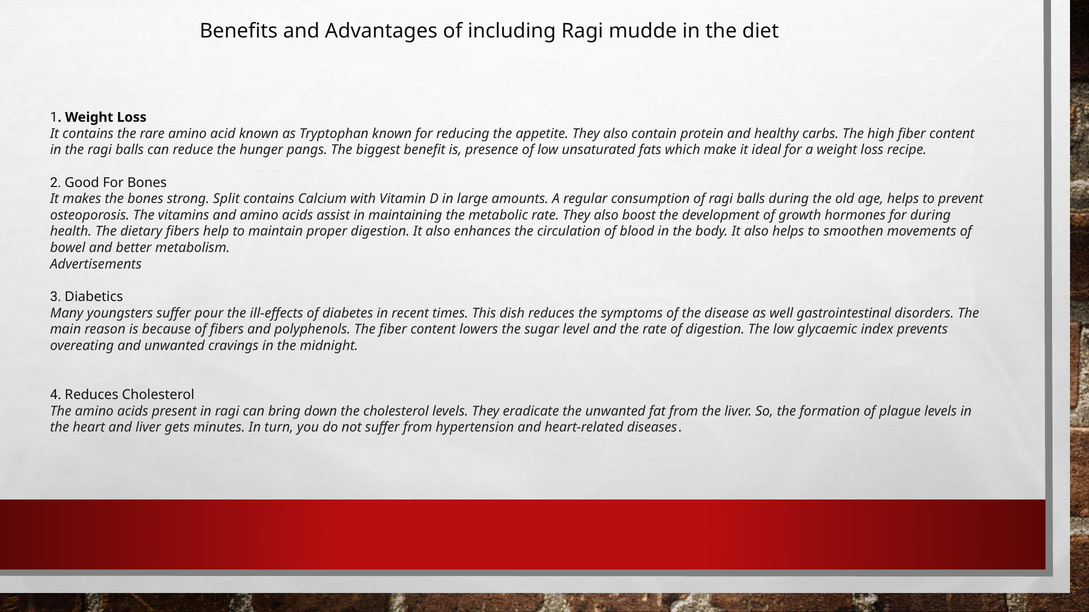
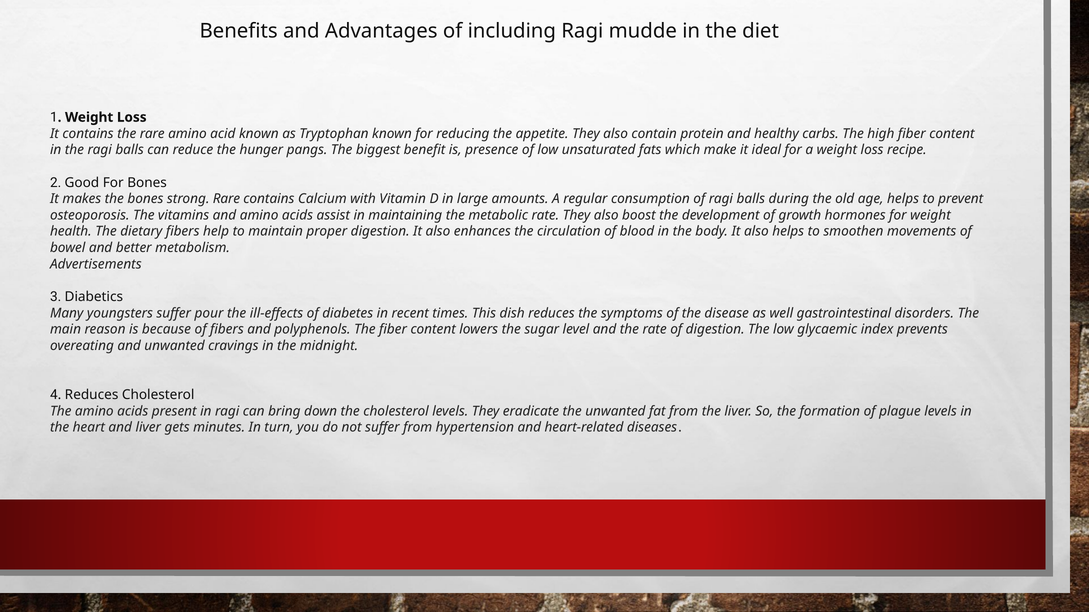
strong Split: Split -> Rare
for during: during -> weight
